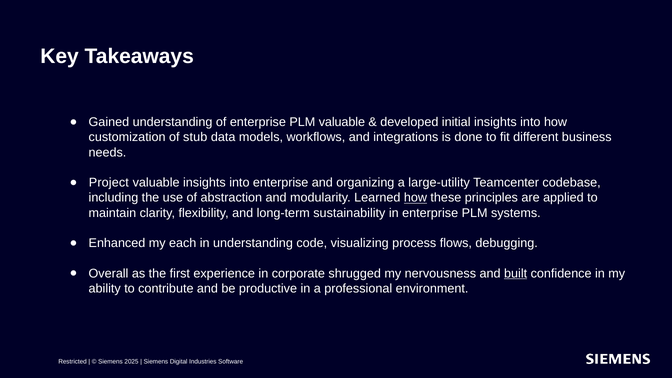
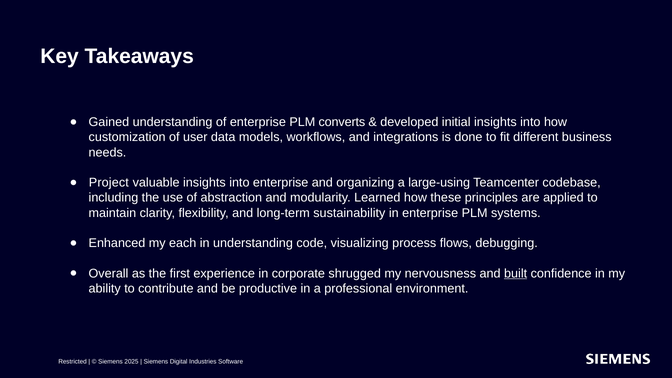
PLM valuable: valuable -> converts
stub: stub -> user
large-utility: large-utility -> large-using
how at (415, 198) underline: present -> none
